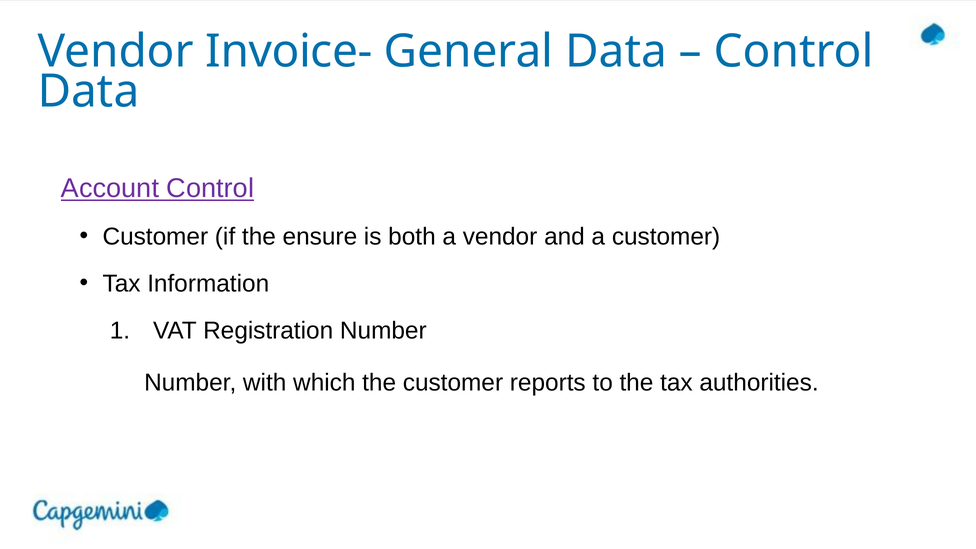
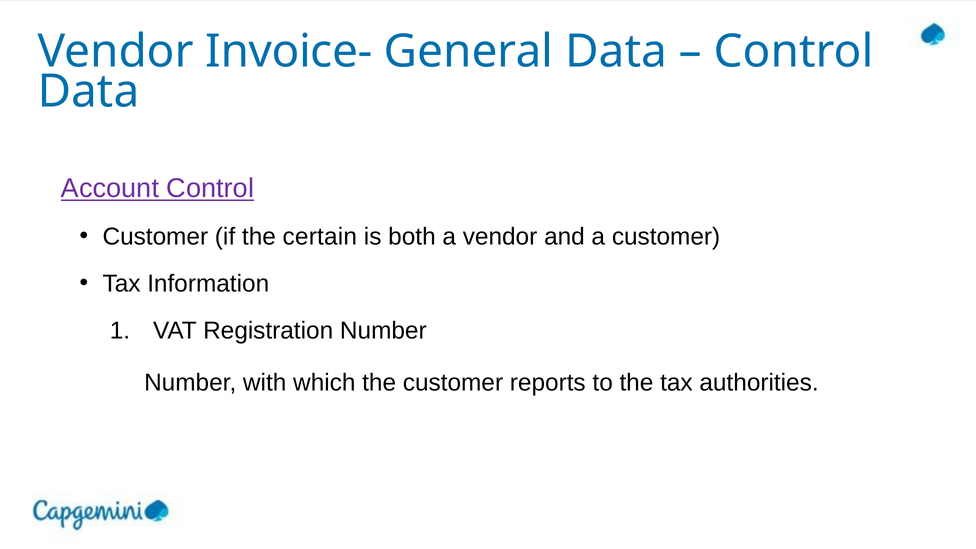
ensure: ensure -> certain
